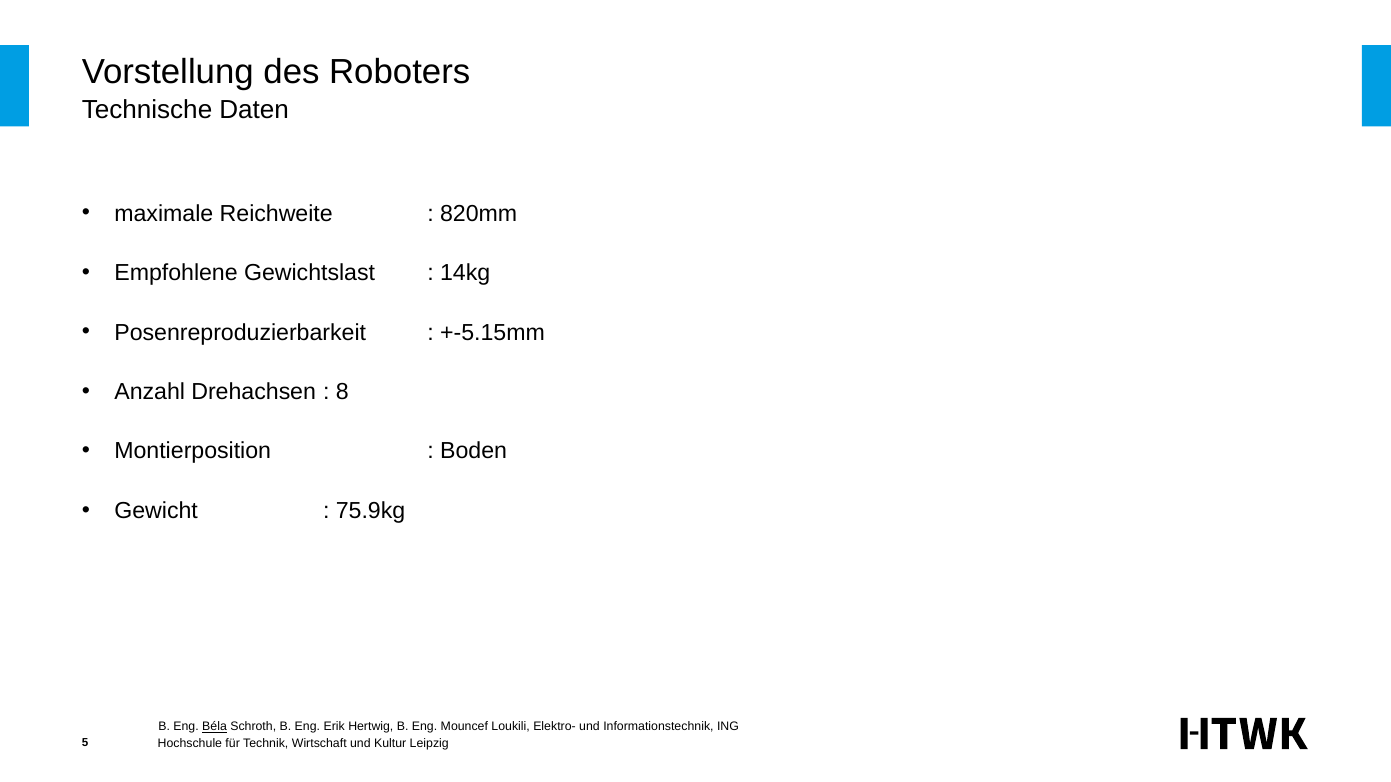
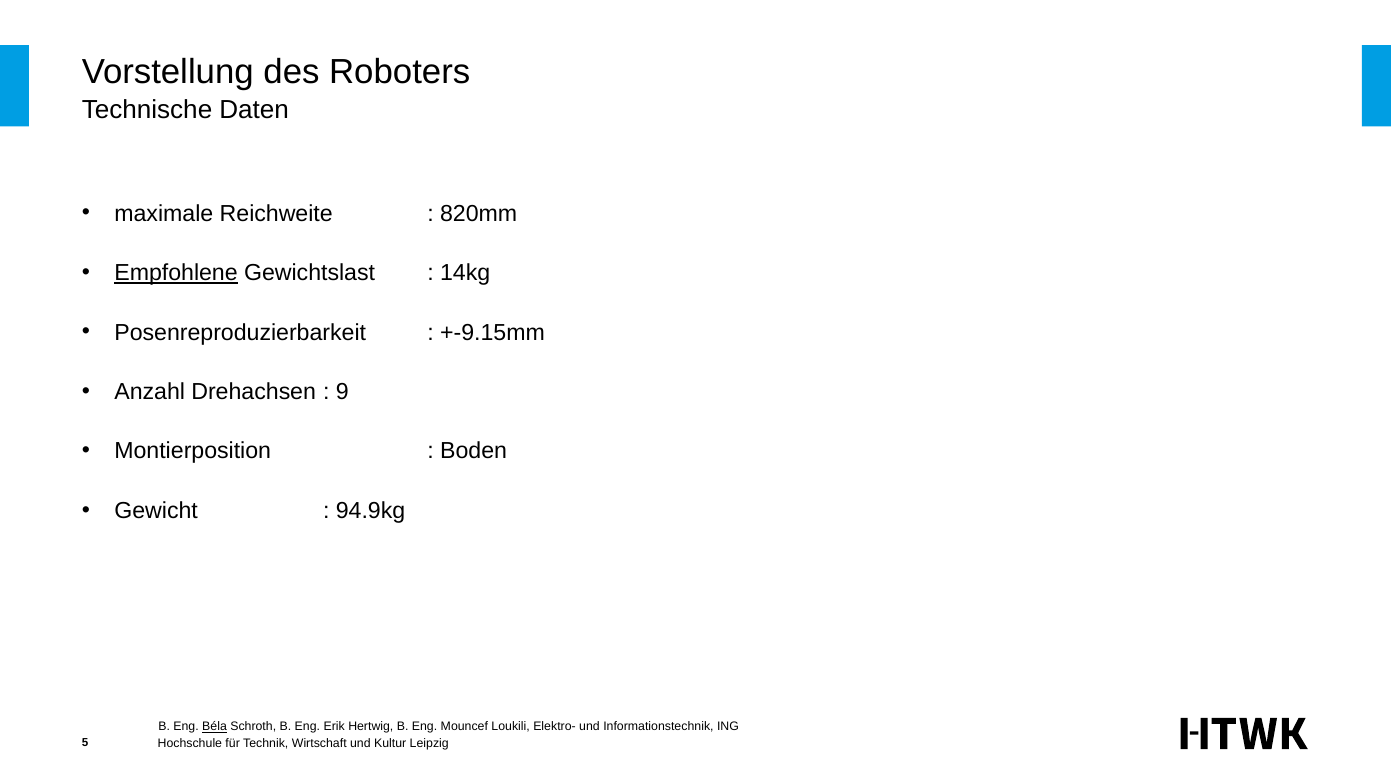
Empfohlene underline: none -> present
+-5.15mm: +-5.15mm -> +-9.15mm
8: 8 -> 9
75.9kg: 75.9kg -> 94.9kg
